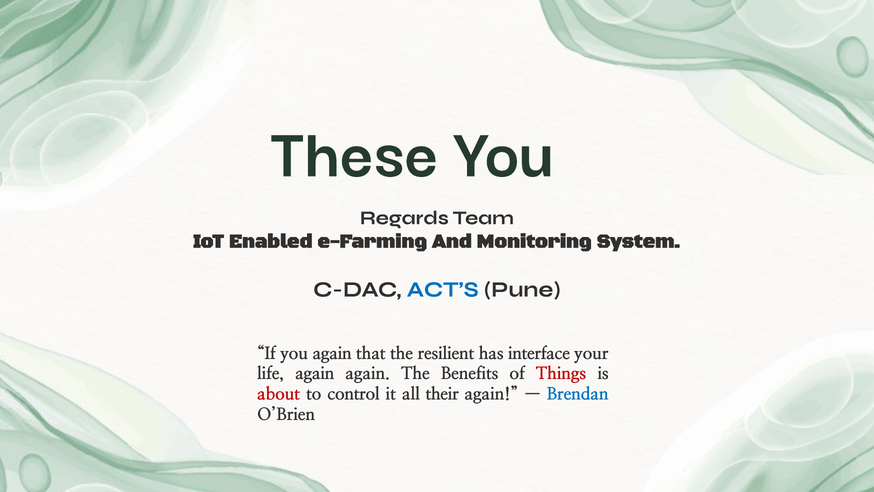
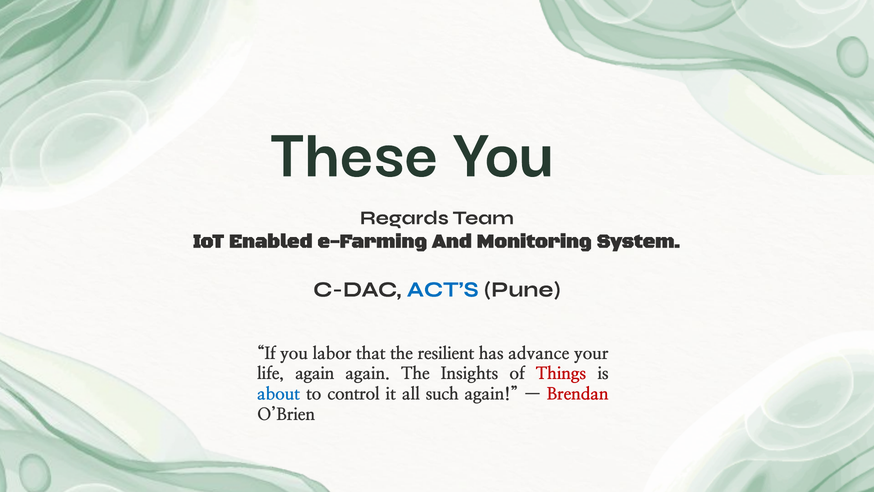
you again: again -> labor
interface: interface -> advance
Benefits: Benefits -> Insights
about colour: red -> blue
their: their -> such
Brendan colour: blue -> red
